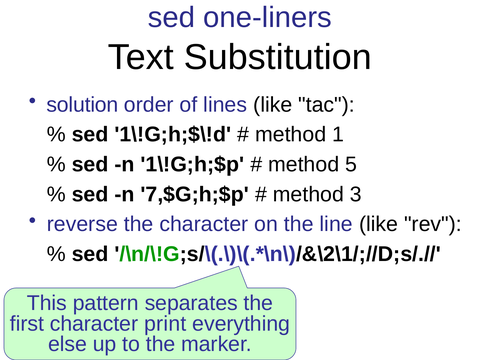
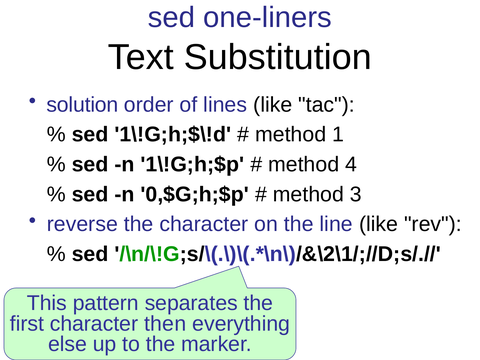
5: 5 -> 4
7,$G;h;$p: 7,$G;h;$p -> 0,$G;h;$p
print: print -> then
